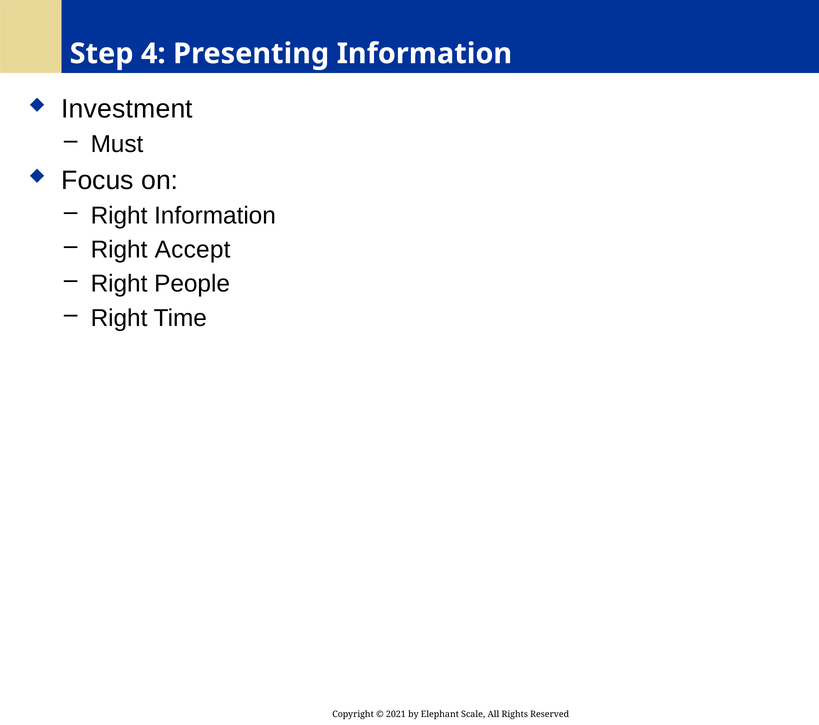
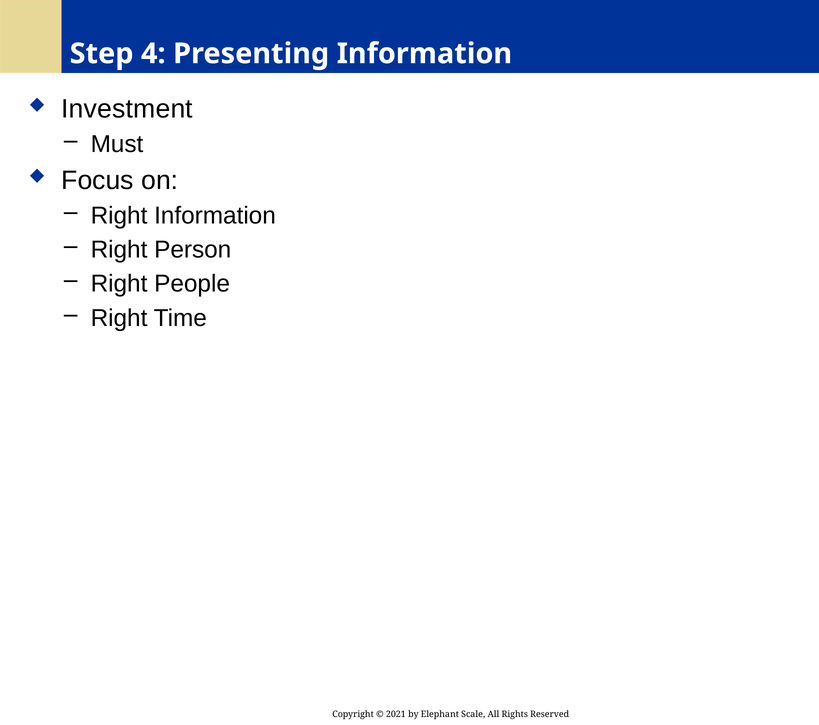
Accept: Accept -> Person
